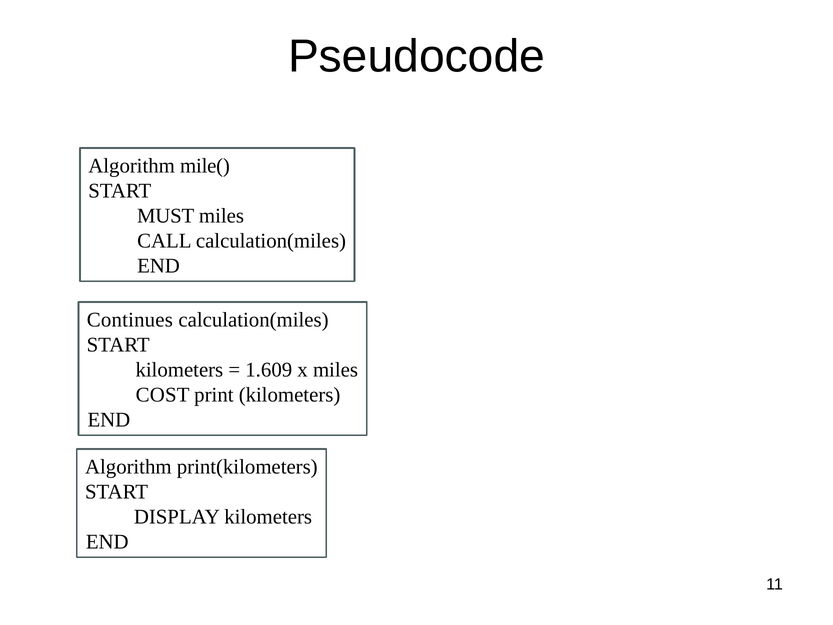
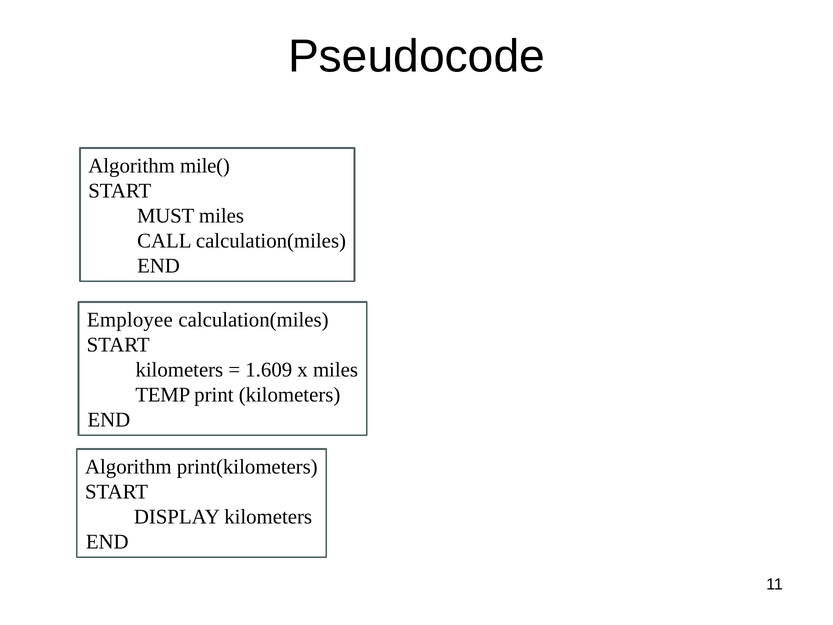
Continues: Continues -> Employee
COST: COST -> TEMP
